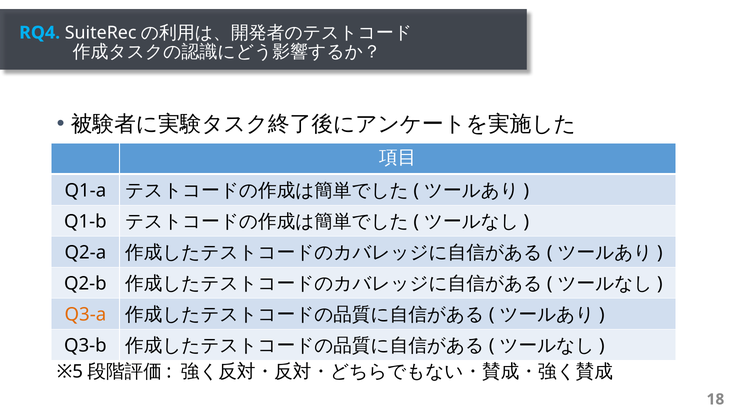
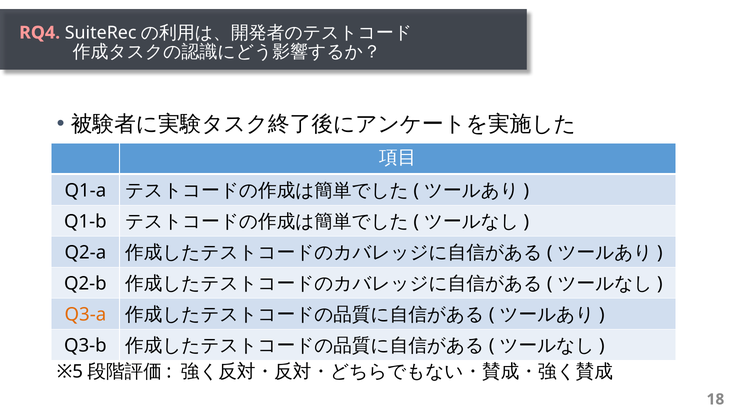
RQ4 colour: light blue -> pink
